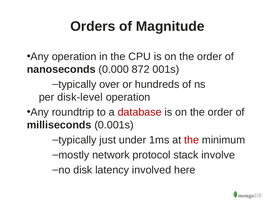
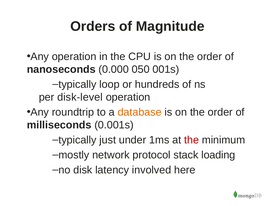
872: 872 -> 050
over: over -> loop
database colour: red -> orange
involve: involve -> loading
